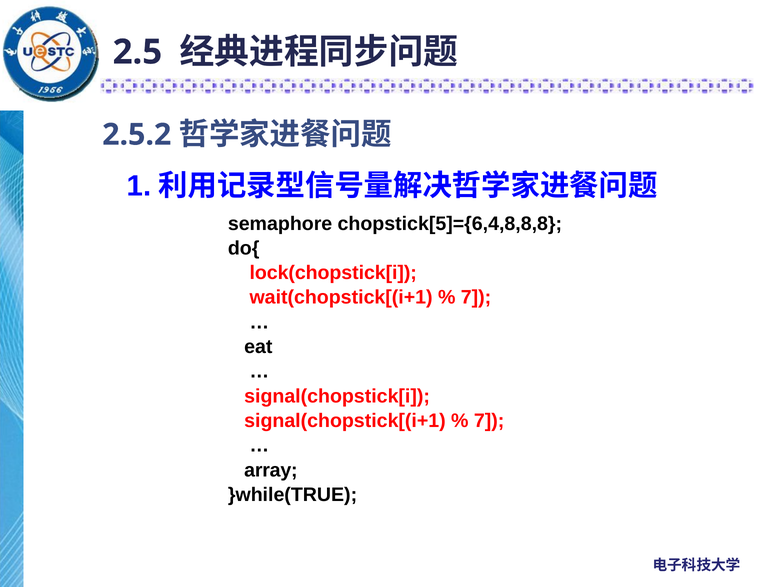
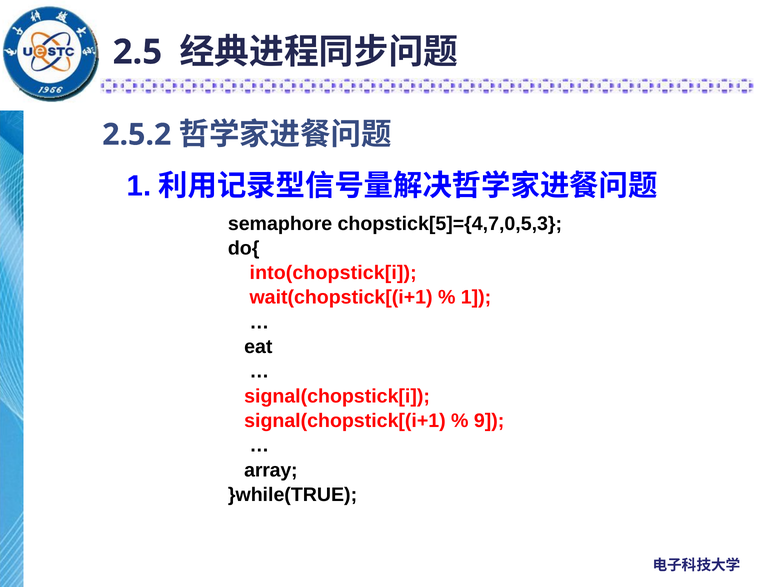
chopstick[5]={6,4,8,8,8: chopstick[5]={6,4,8,8,8 -> chopstick[5]={4,7,0,5,3
lock(chopstick[i: lock(chopstick[i -> into(chopstick[i
7 at (476, 298): 7 -> 1
7 at (489, 421): 7 -> 9
